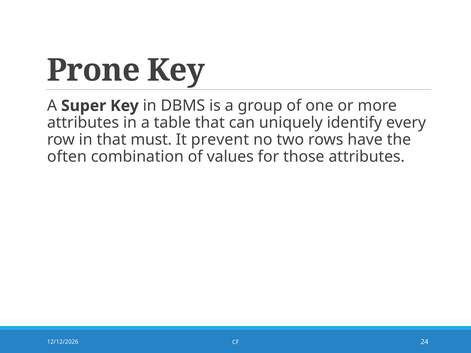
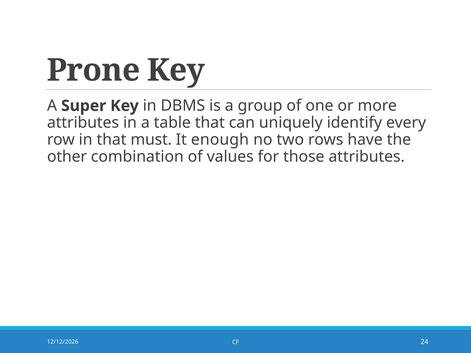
prevent: prevent -> enough
often: often -> other
